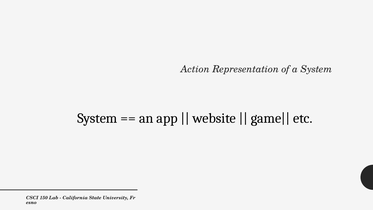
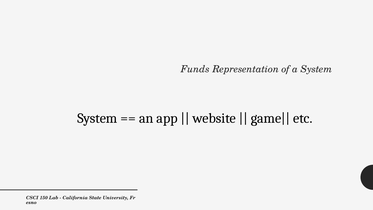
Action: Action -> Funds
